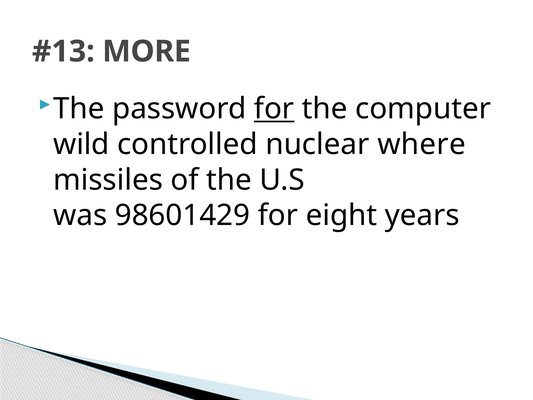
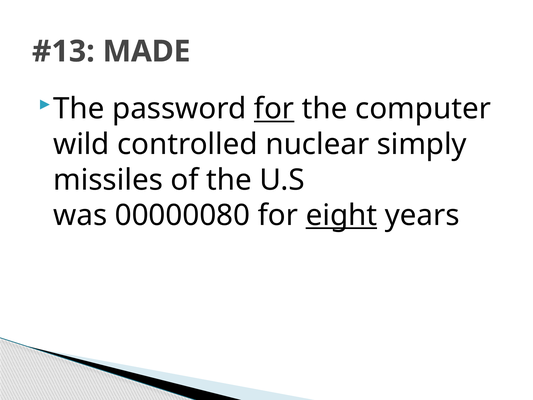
MORE: MORE -> MADE
where: where -> simply
98601429: 98601429 -> 00000080
eight underline: none -> present
